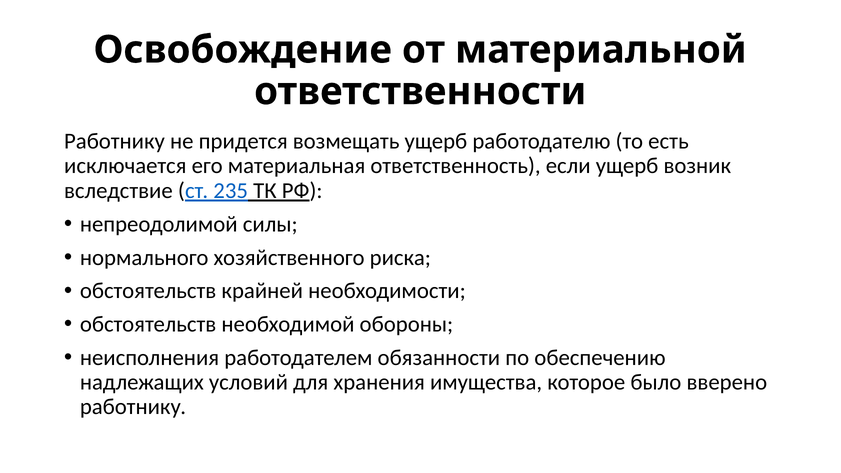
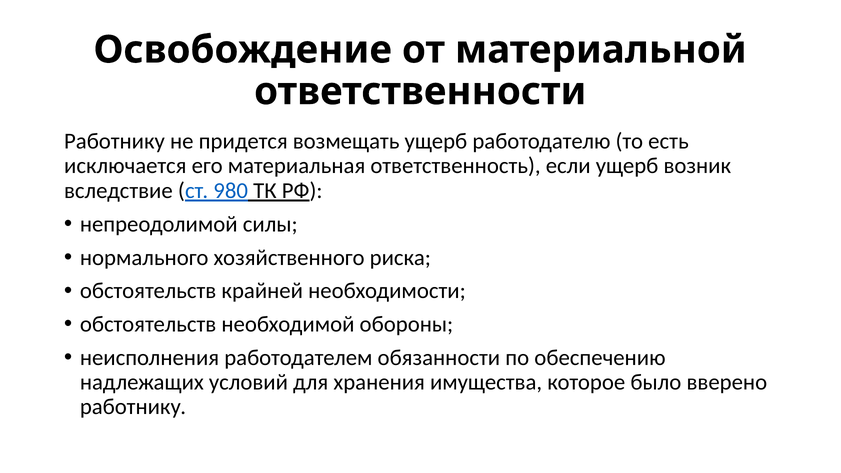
235: 235 -> 980
